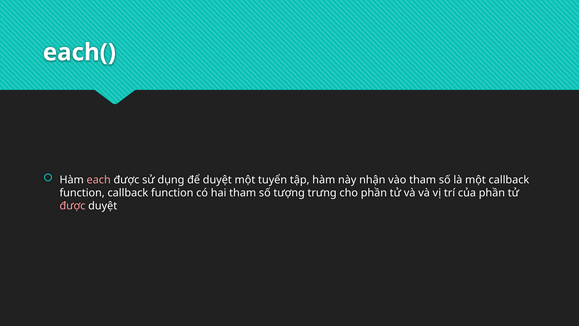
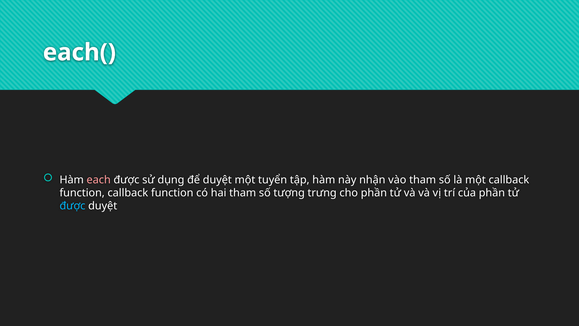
được at (72, 206) colour: pink -> light blue
